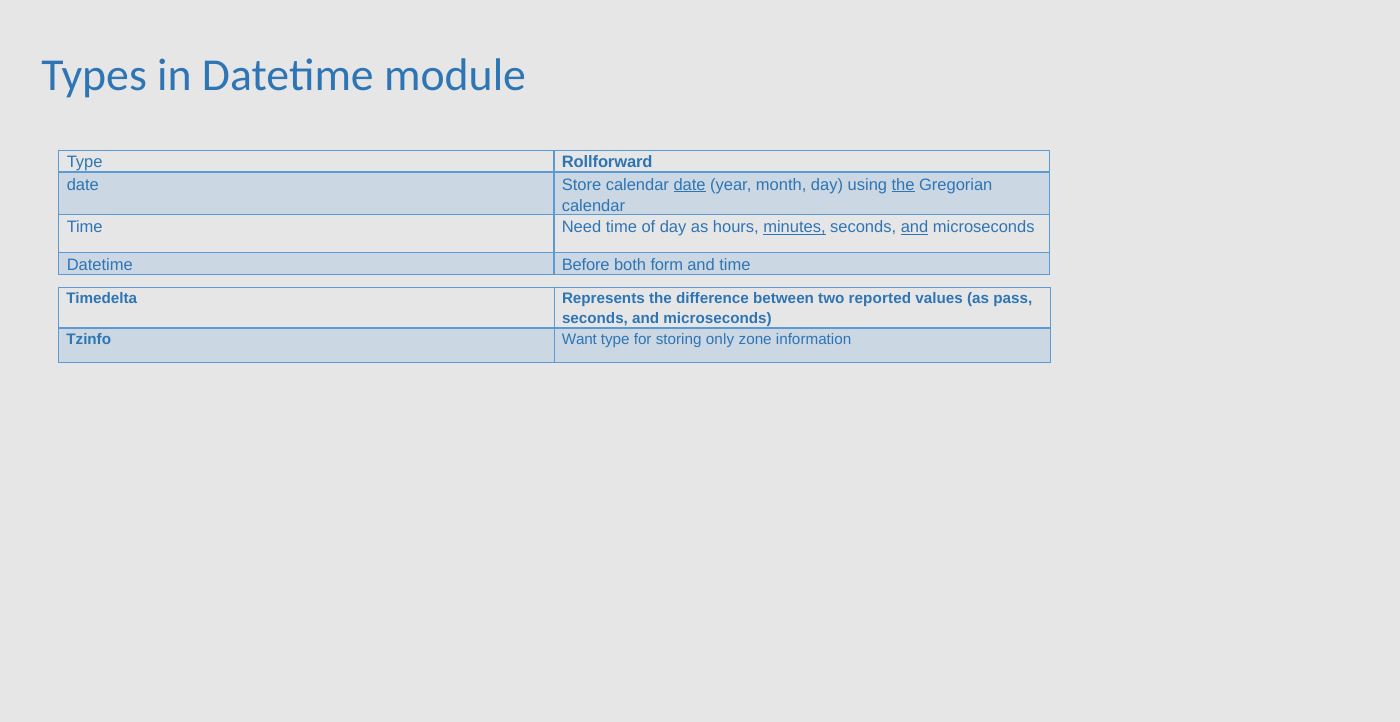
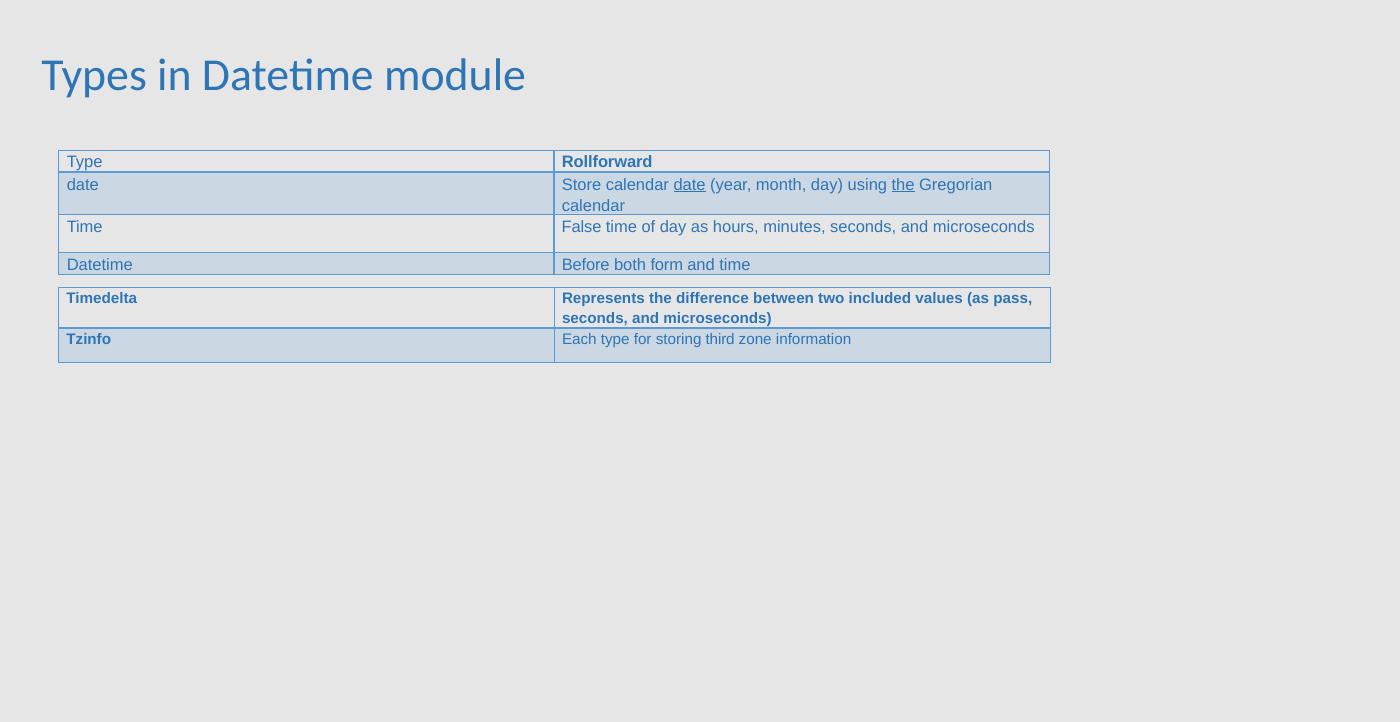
Need: Need -> False
minutes underline: present -> none
and at (915, 227) underline: present -> none
reported: reported -> included
Want: Want -> Each
only: only -> third
